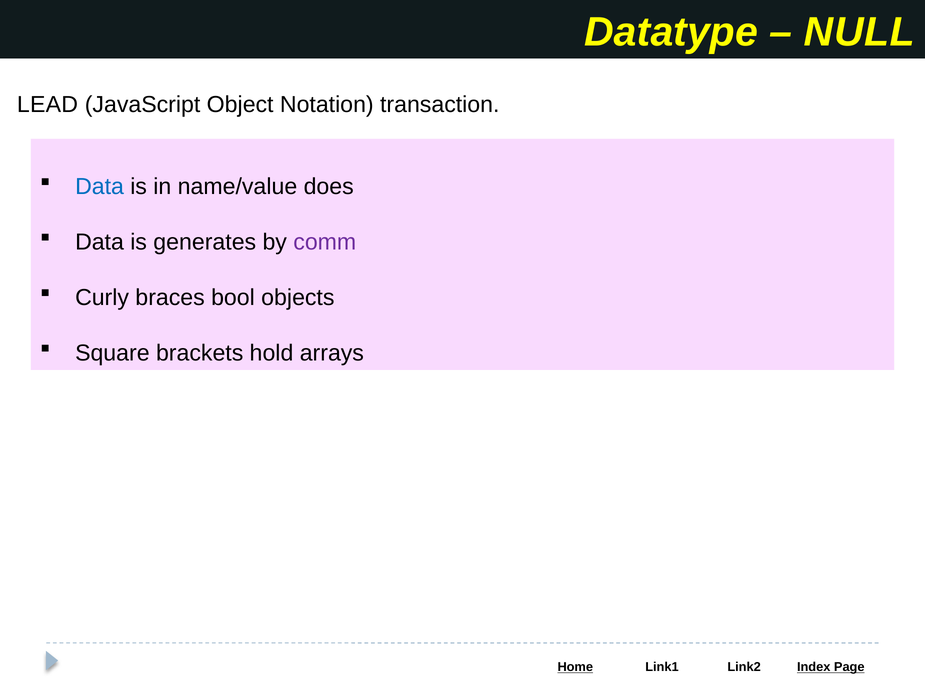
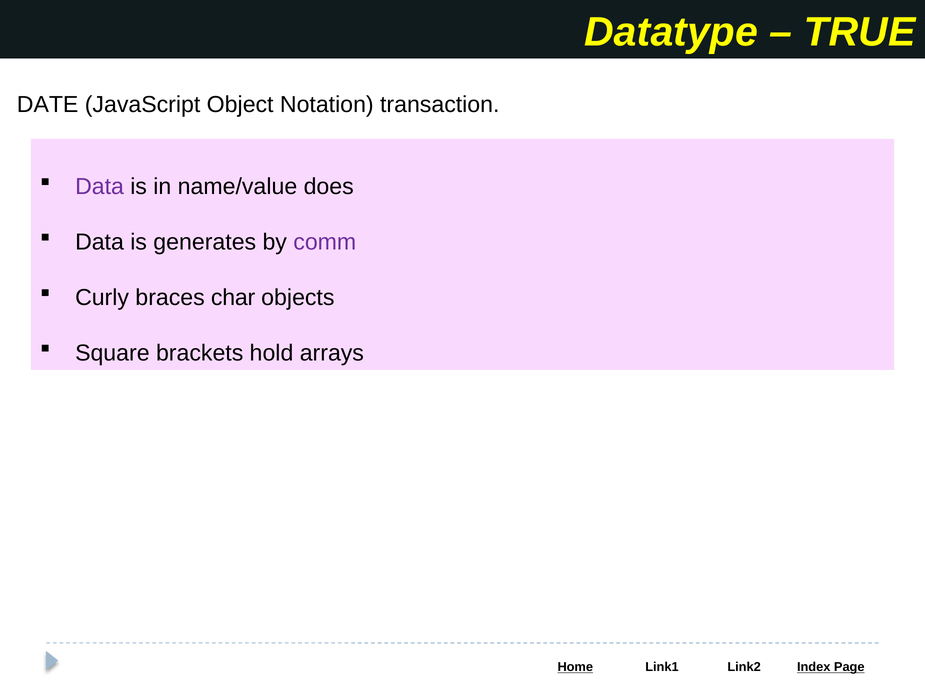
NULL: NULL -> TRUE
LEAD: LEAD -> DATE
Data at (100, 187) colour: blue -> purple
bool: bool -> char
